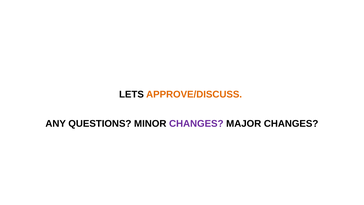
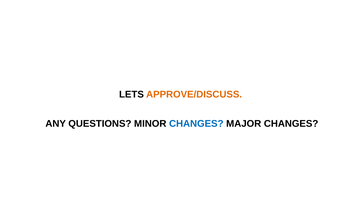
CHANGES at (196, 124) colour: purple -> blue
